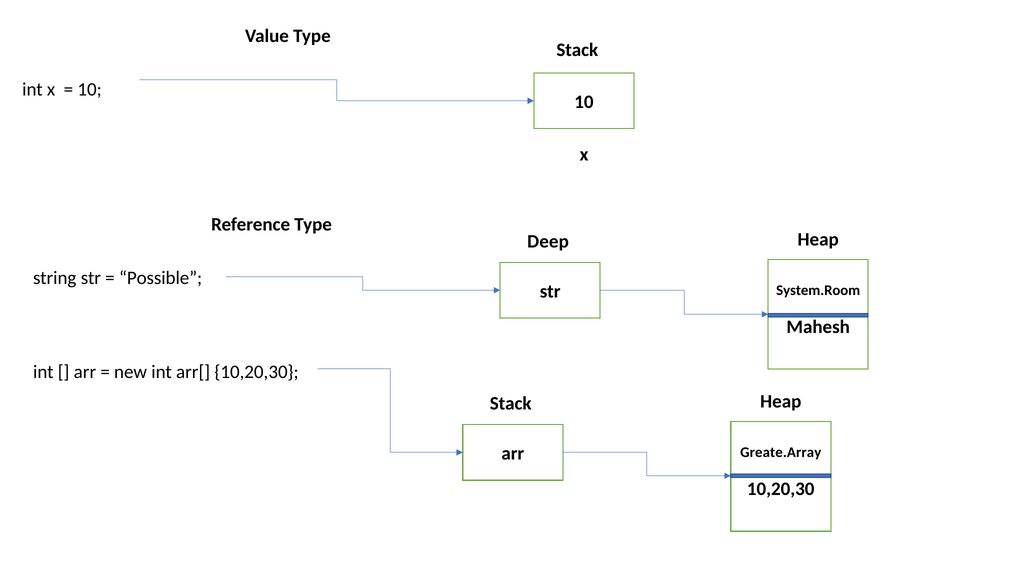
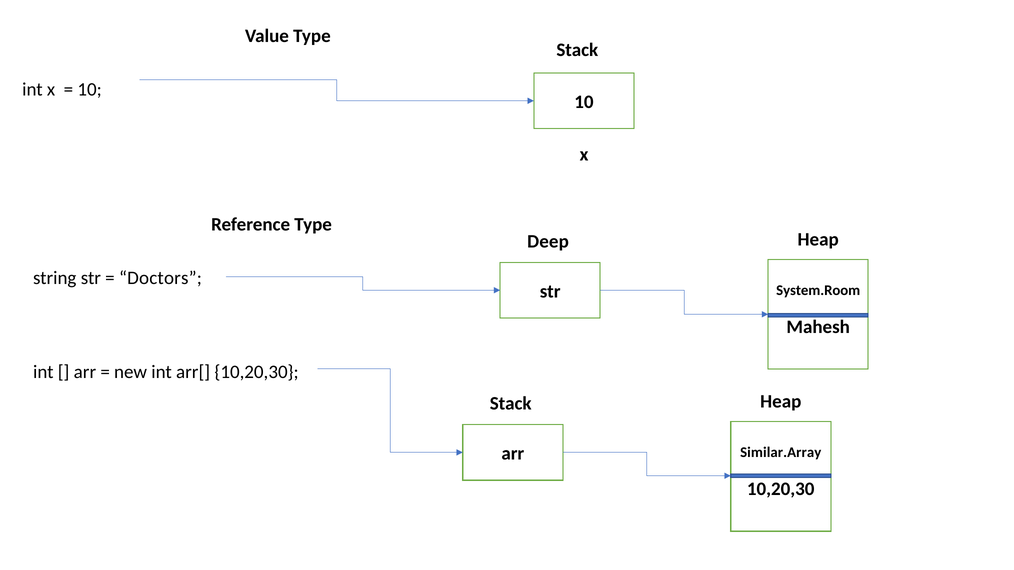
Possible: Possible -> Doctors
Greate.Array: Greate.Array -> Similar.Array
